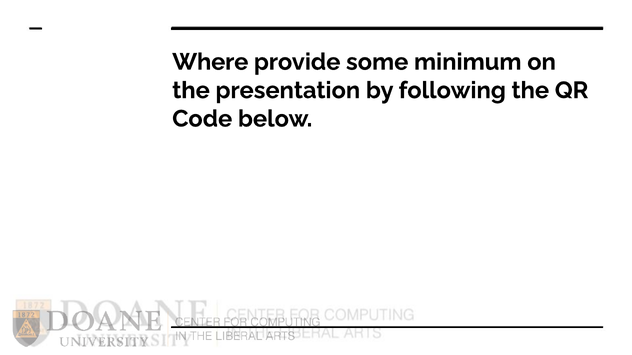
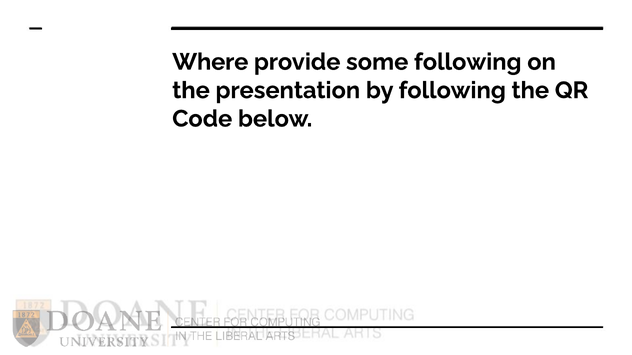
some minimum: minimum -> following
